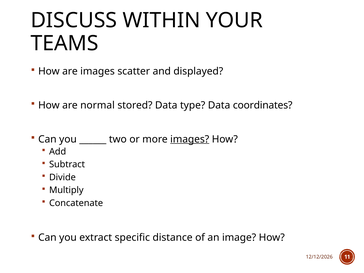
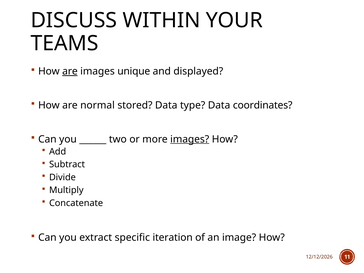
are at (70, 71) underline: none -> present
scatter: scatter -> unique
distance: distance -> iteration
